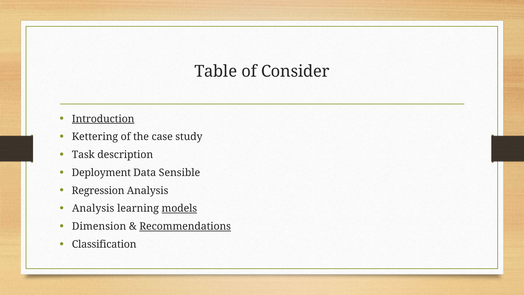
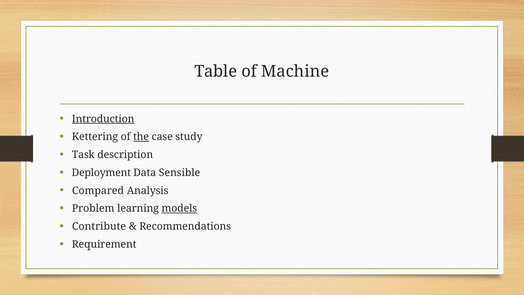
Consider: Consider -> Machine
the underline: none -> present
Regression: Regression -> Compared
Analysis at (93, 208): Analysis -> Problem
Dimension: Dimension -> Contribute
Recommendations underline: present -> none
Classification: Classification -> Requirement
